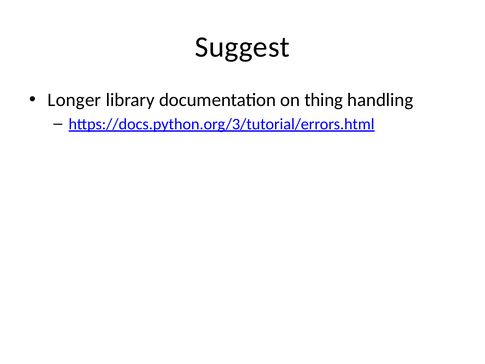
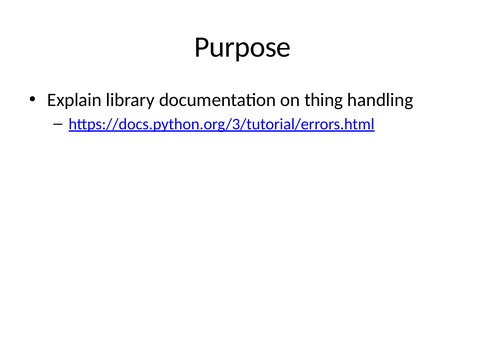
Suggest: Suggest -> Purpose
Longer: Longer -> Explain
